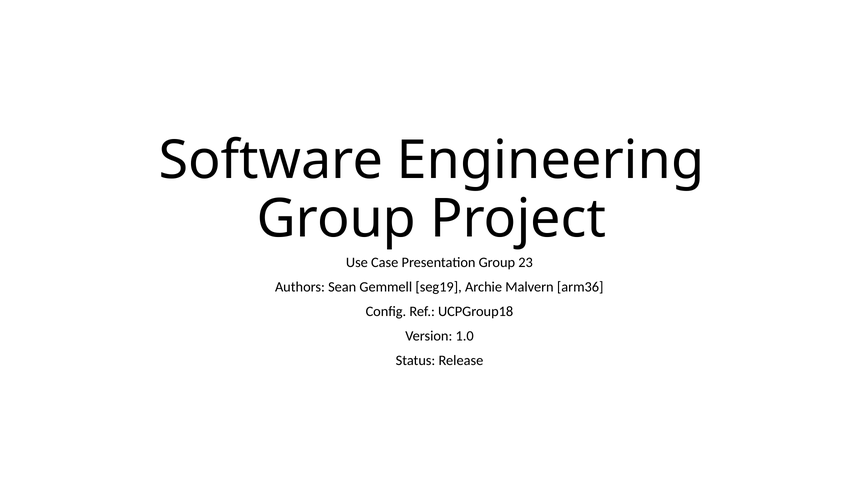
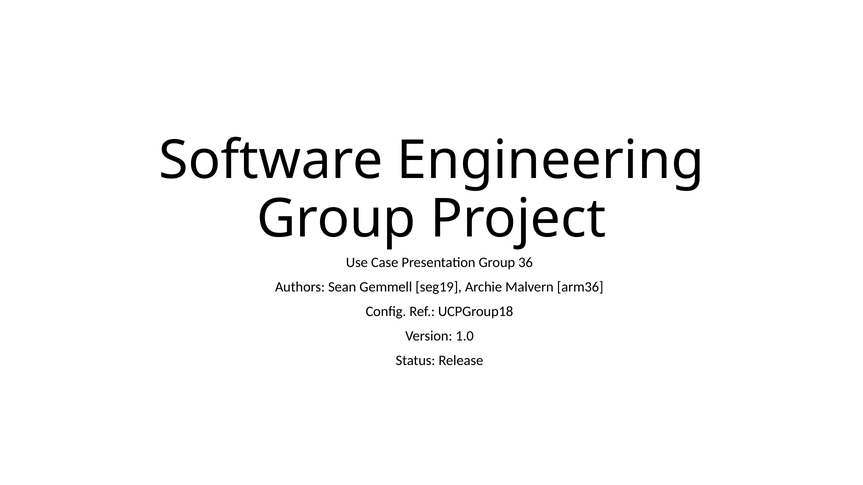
23: 23 -> 36
